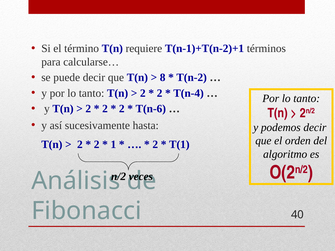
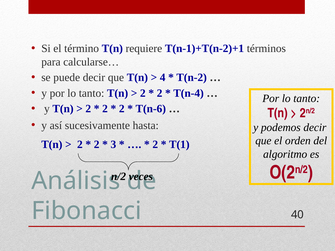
8: 8 -> 4
1: 1 -> 3
